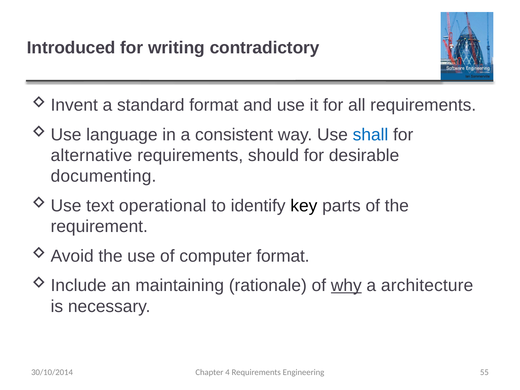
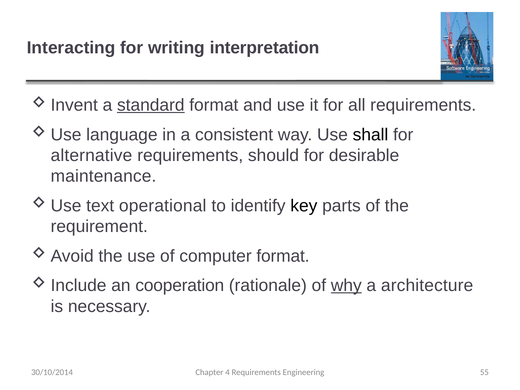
Introduced: Introduced -> Interacting
contradictory: contradictory -> interpretation
standard underline: none -> present
shall colour: blue -> black
documenting: documenting -> maintenance
maintaining: maintaining -> cooperation
